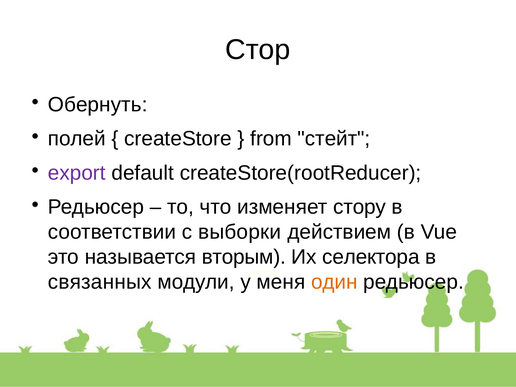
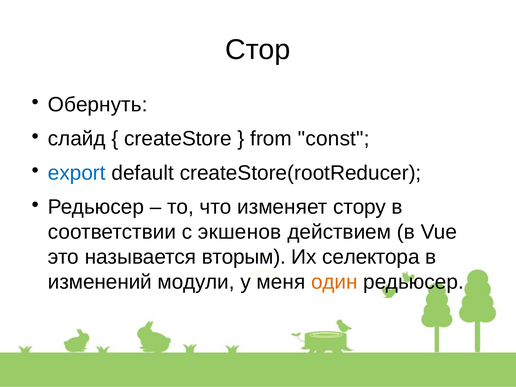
полей: полей -> слайд
стейт: стейт -> const
export colour: purple -> blue
выборки: выборки -> экшенов
связанных: связанных -> изменений
